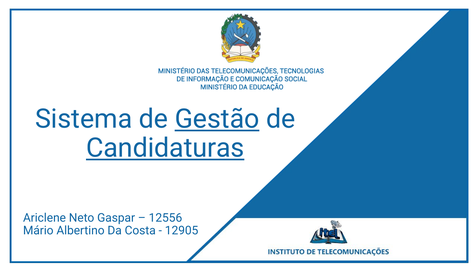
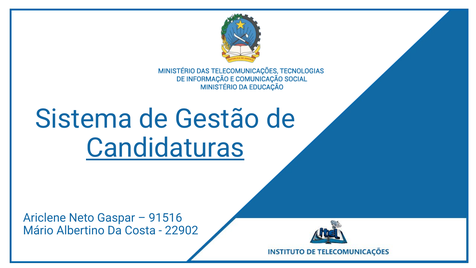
Gestão underline: present -> none
12556: 12556 -> 91516
12905: 12905 -> 22902
